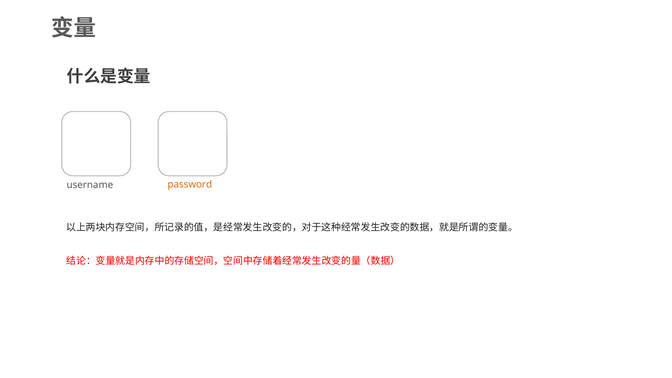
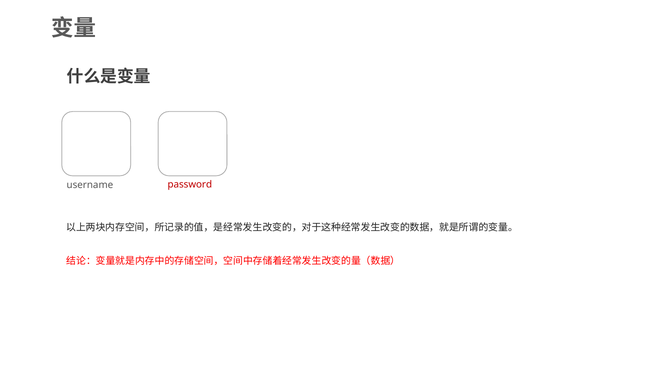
password colour: orange -> red
